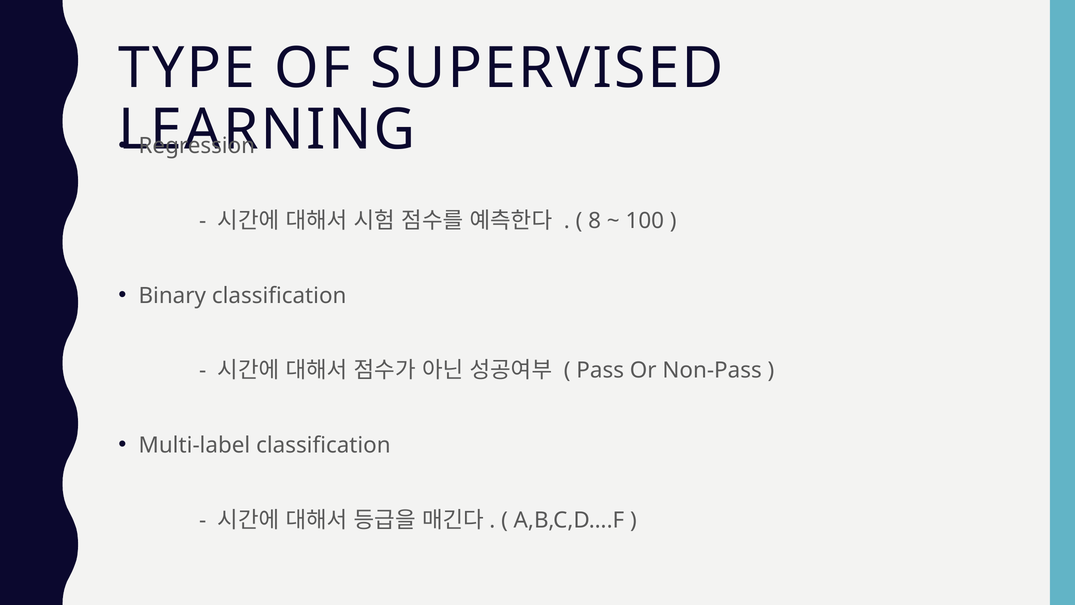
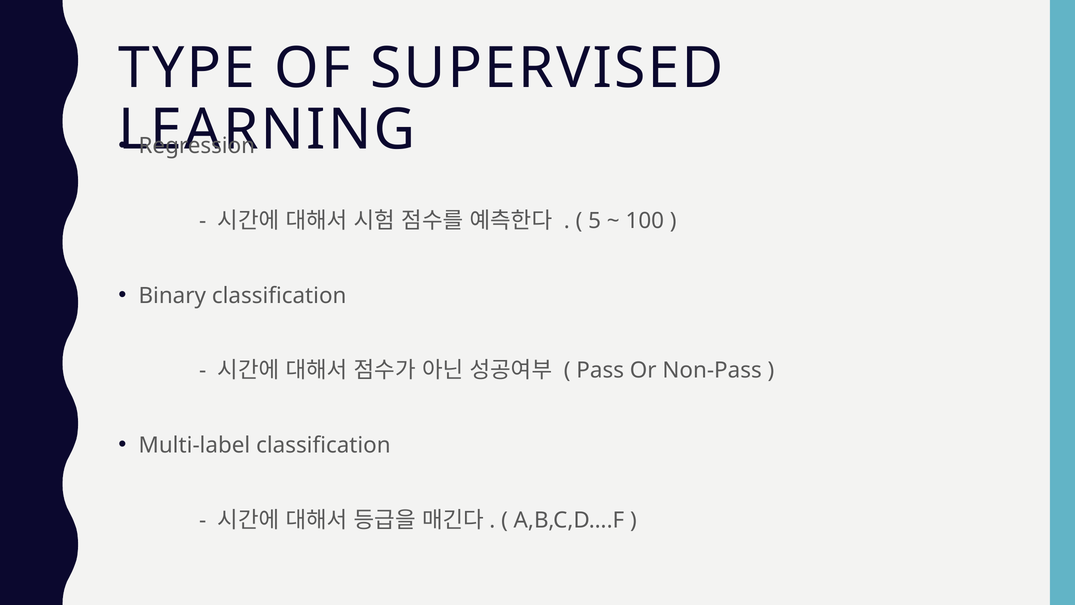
8: 8 -> 5
